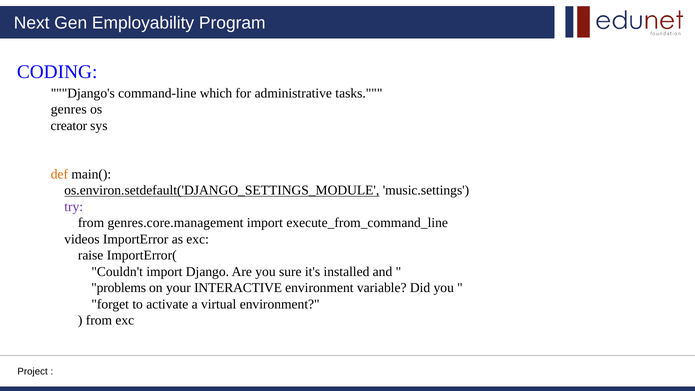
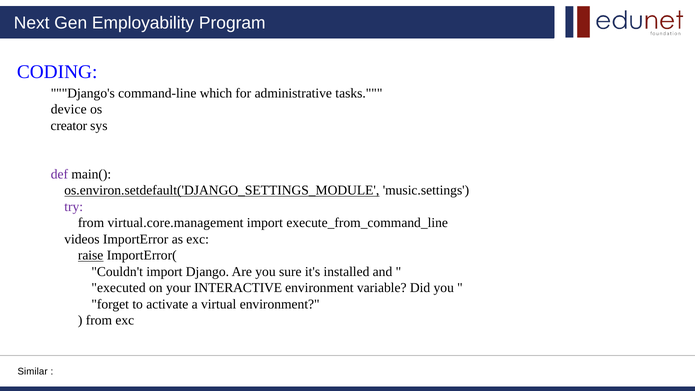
genres: genres -> device
def colour: orange -> purple
genres.core.management: genres.core.management -> virtual.core.management
raise underline: none -> present
problems: problems -> executed
Project: Project -> Similar
